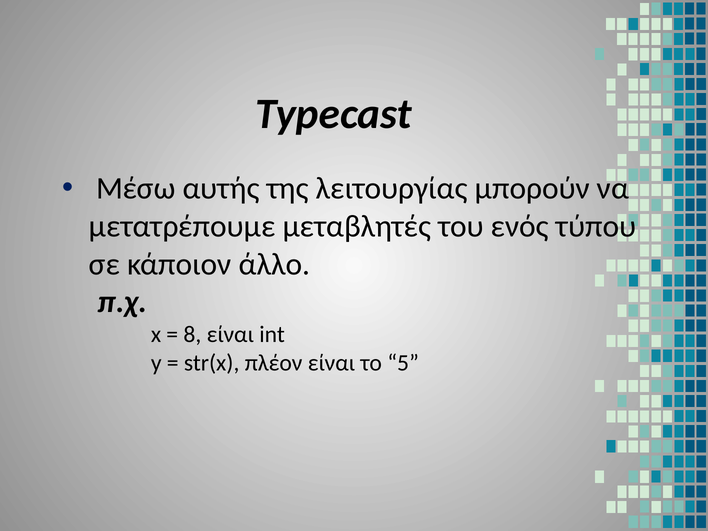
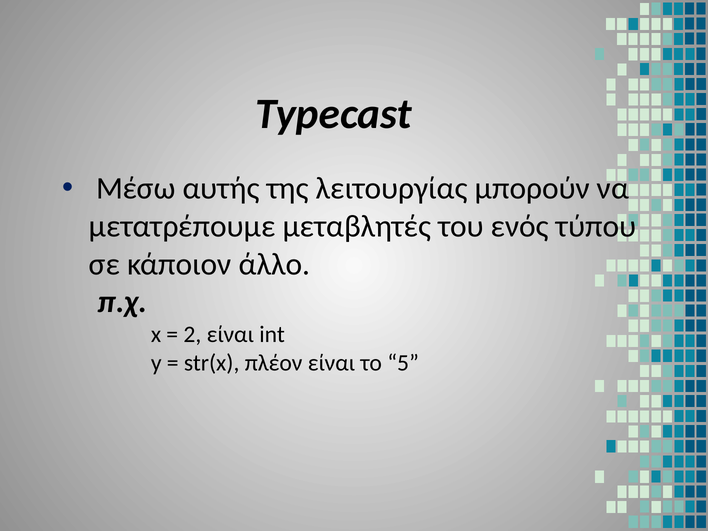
8: 8 -> 2
